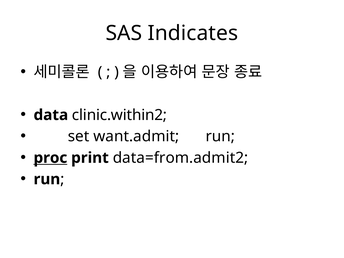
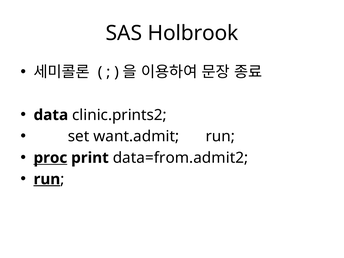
Indicates: Indicates -> Holbrook
clinic.within2: clinic.within2 -> clinic.prints2
run at (47, 179) underline: none -> present
